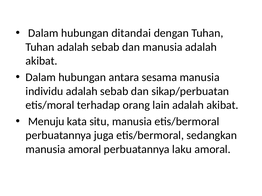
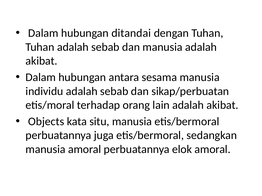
Menuju: Menuju -> Objects
laku: laku -> elok
